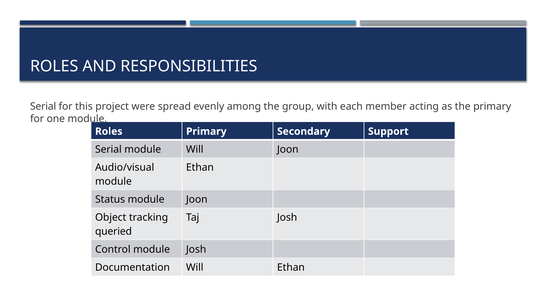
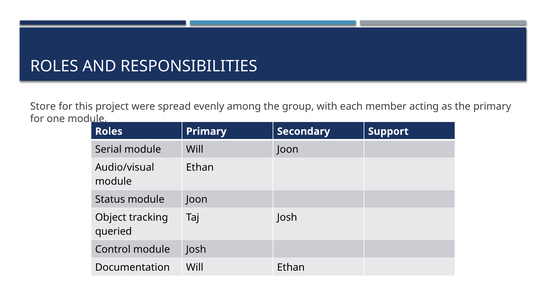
Serial at (43, 107): Serial -> Store
